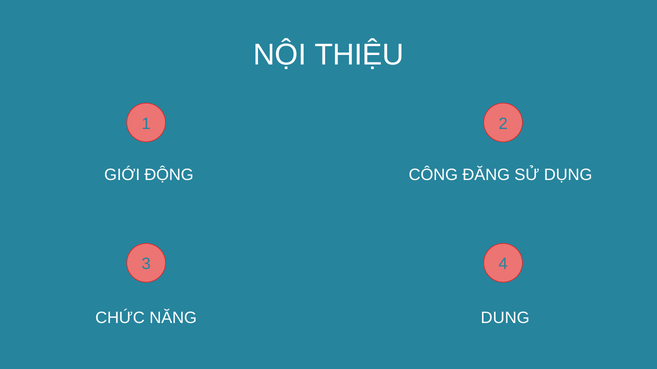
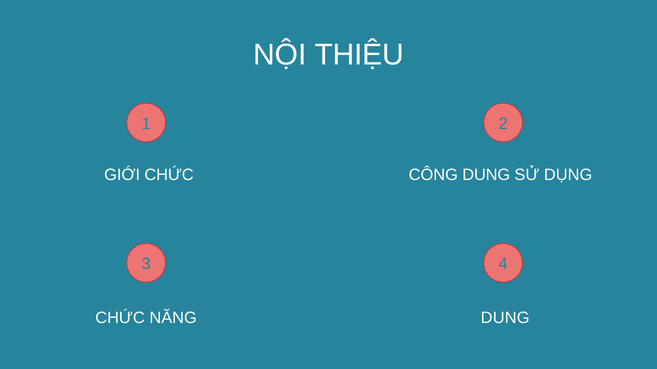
GIỚI ĐỘNG: ĐỘNG -> CHỨC
CÔNG ĐĂNG: ĐĂNG -> DUNG
